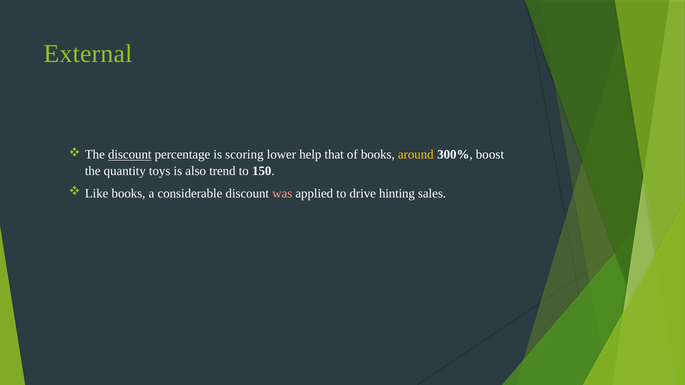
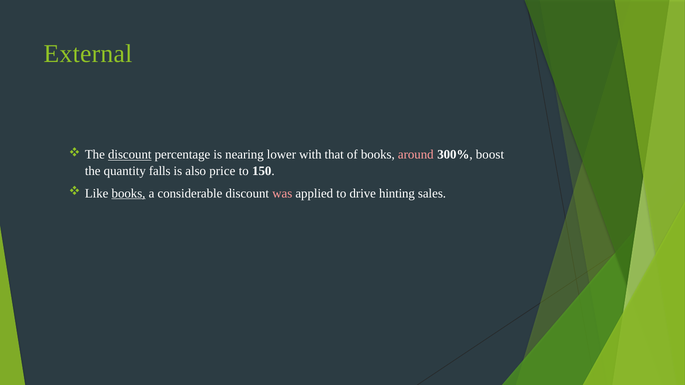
scoring: scoring -> nearing
help: help -> with
around colour: yellow -> pink
toys: toys -> falls
trend: trend -> price
books at (129, 193) underline: none -> present
